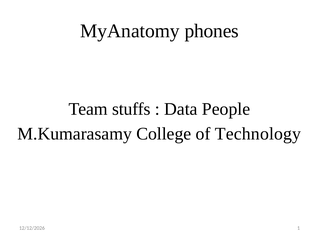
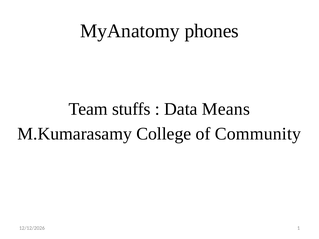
People: People -> Means
Technology: Technology -> Community
